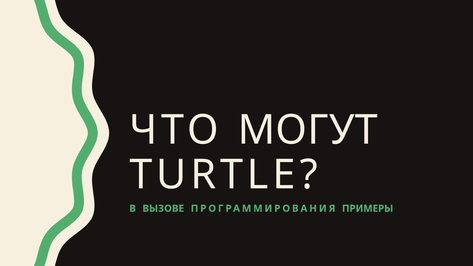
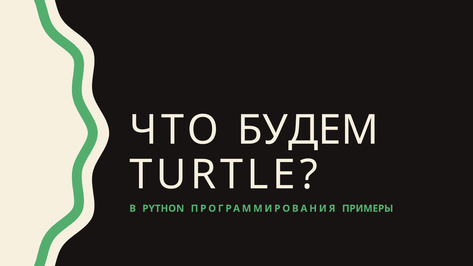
МОГУТ: МОГУТ -> БУДЕМ
ВЫЗОВЕ: ВЫЗОВЕ -> PYTHON
